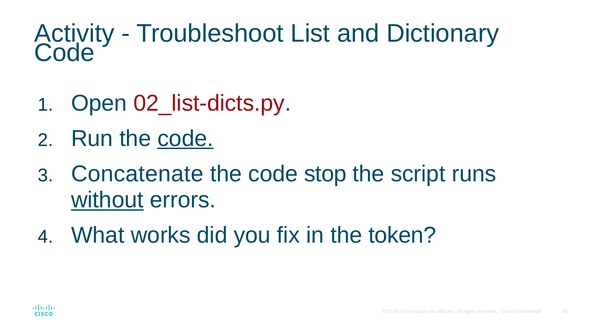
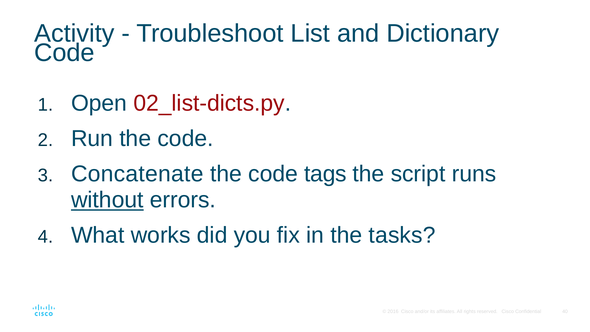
code at (185, 139) underline: present -> none
stop: stop -> tags
token: token -> tasks
